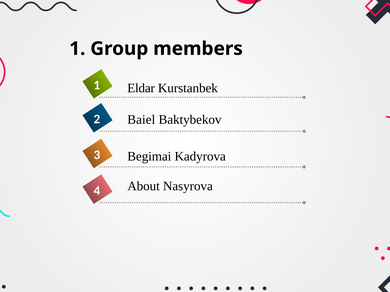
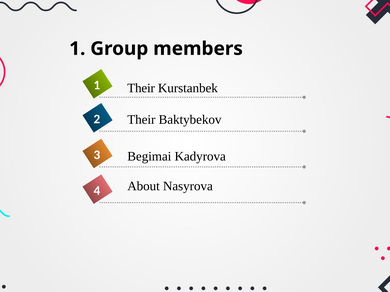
Eldar at (141, 88): Eldar -> Their
Baiel at (141, 120): Baiel -> Their
